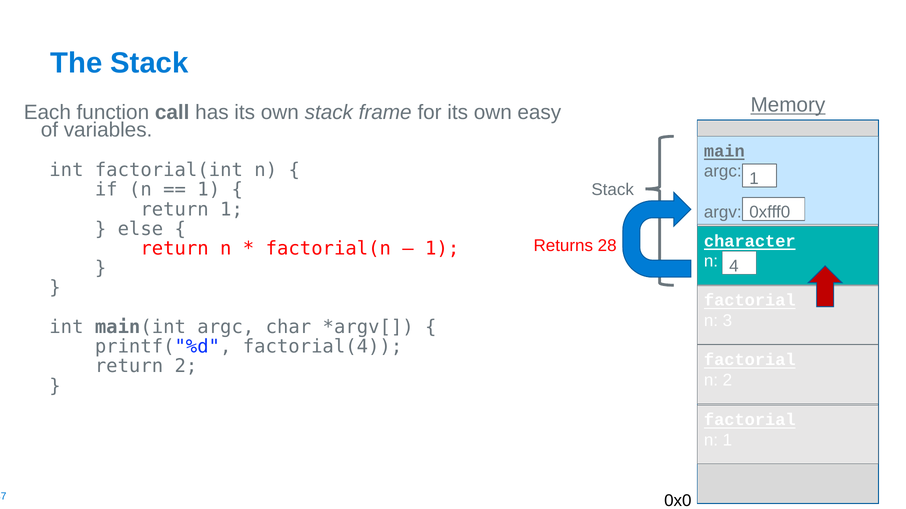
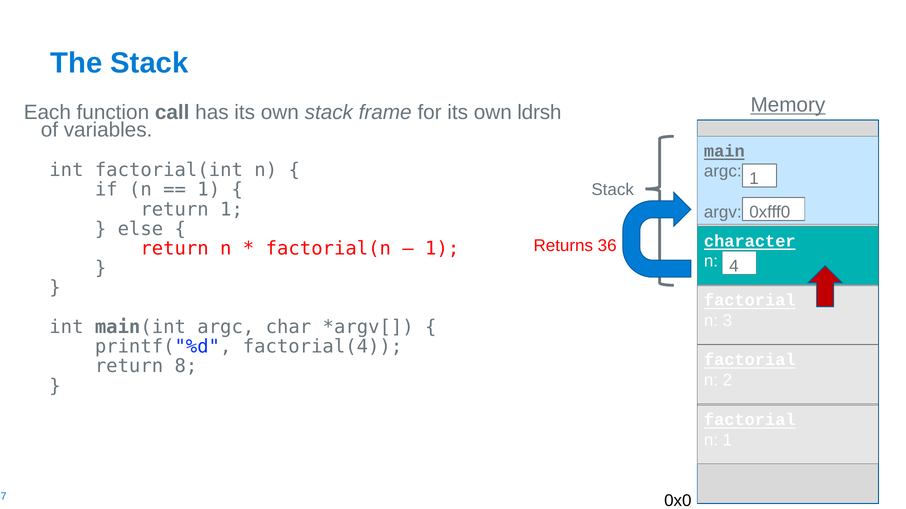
easy: easy -> ldrsh
28: 28 -> 36
return 2: 2 -> 8
